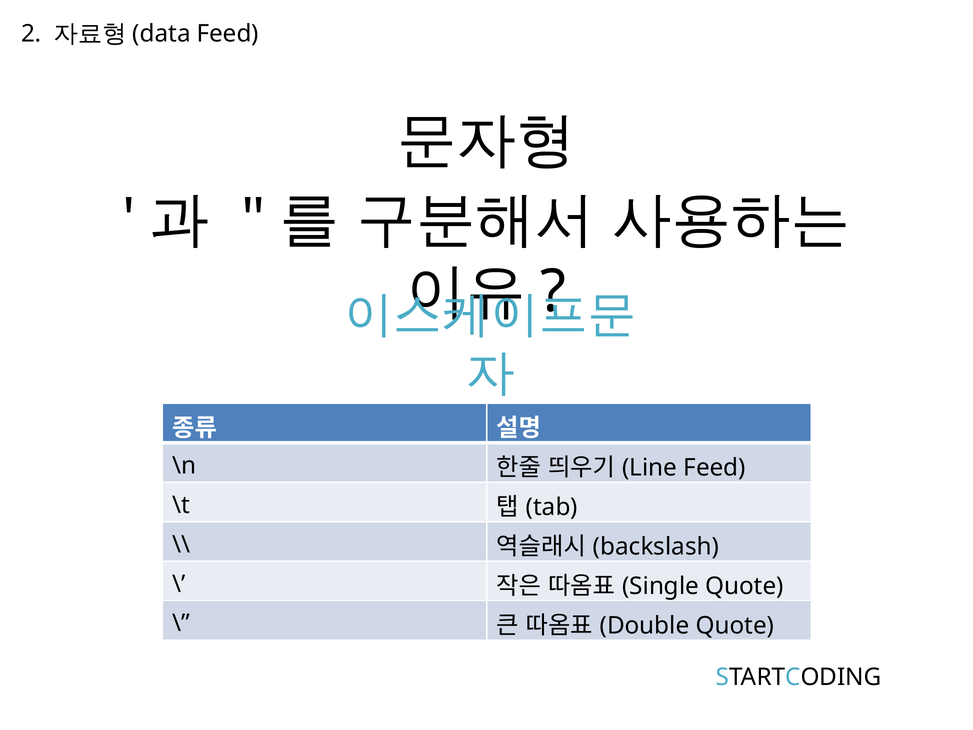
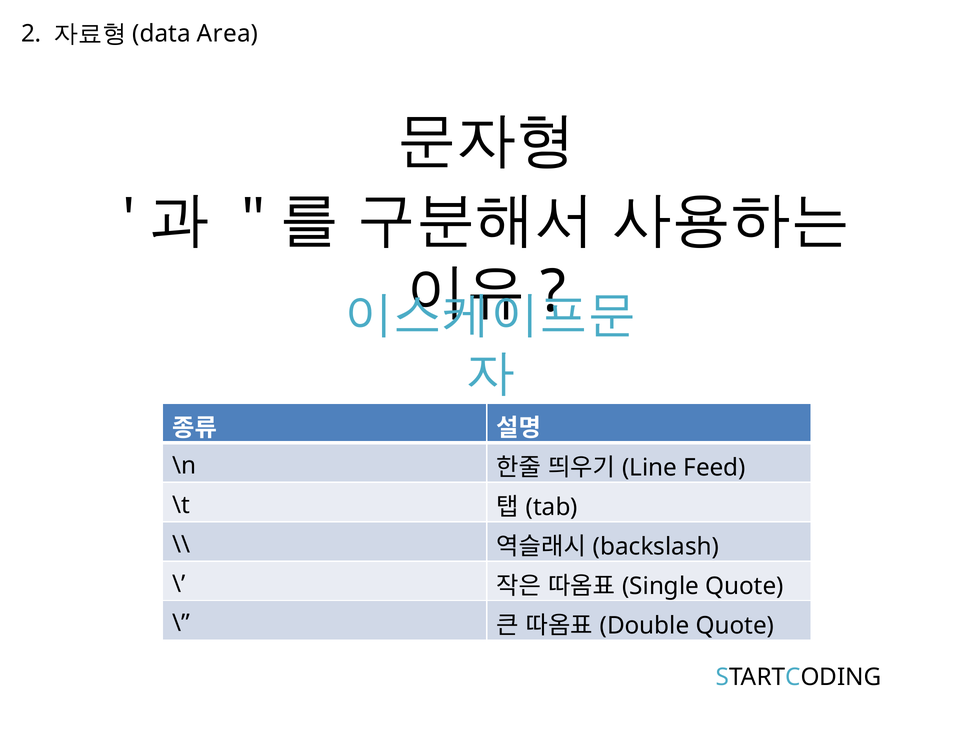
Feed at (228, 33): Feed -> Area
